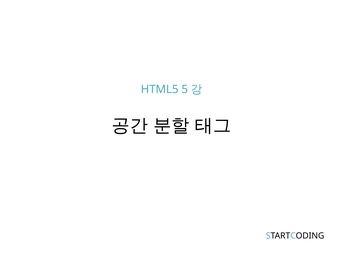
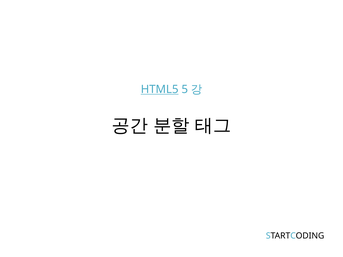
HTML5 underline: none -> present
